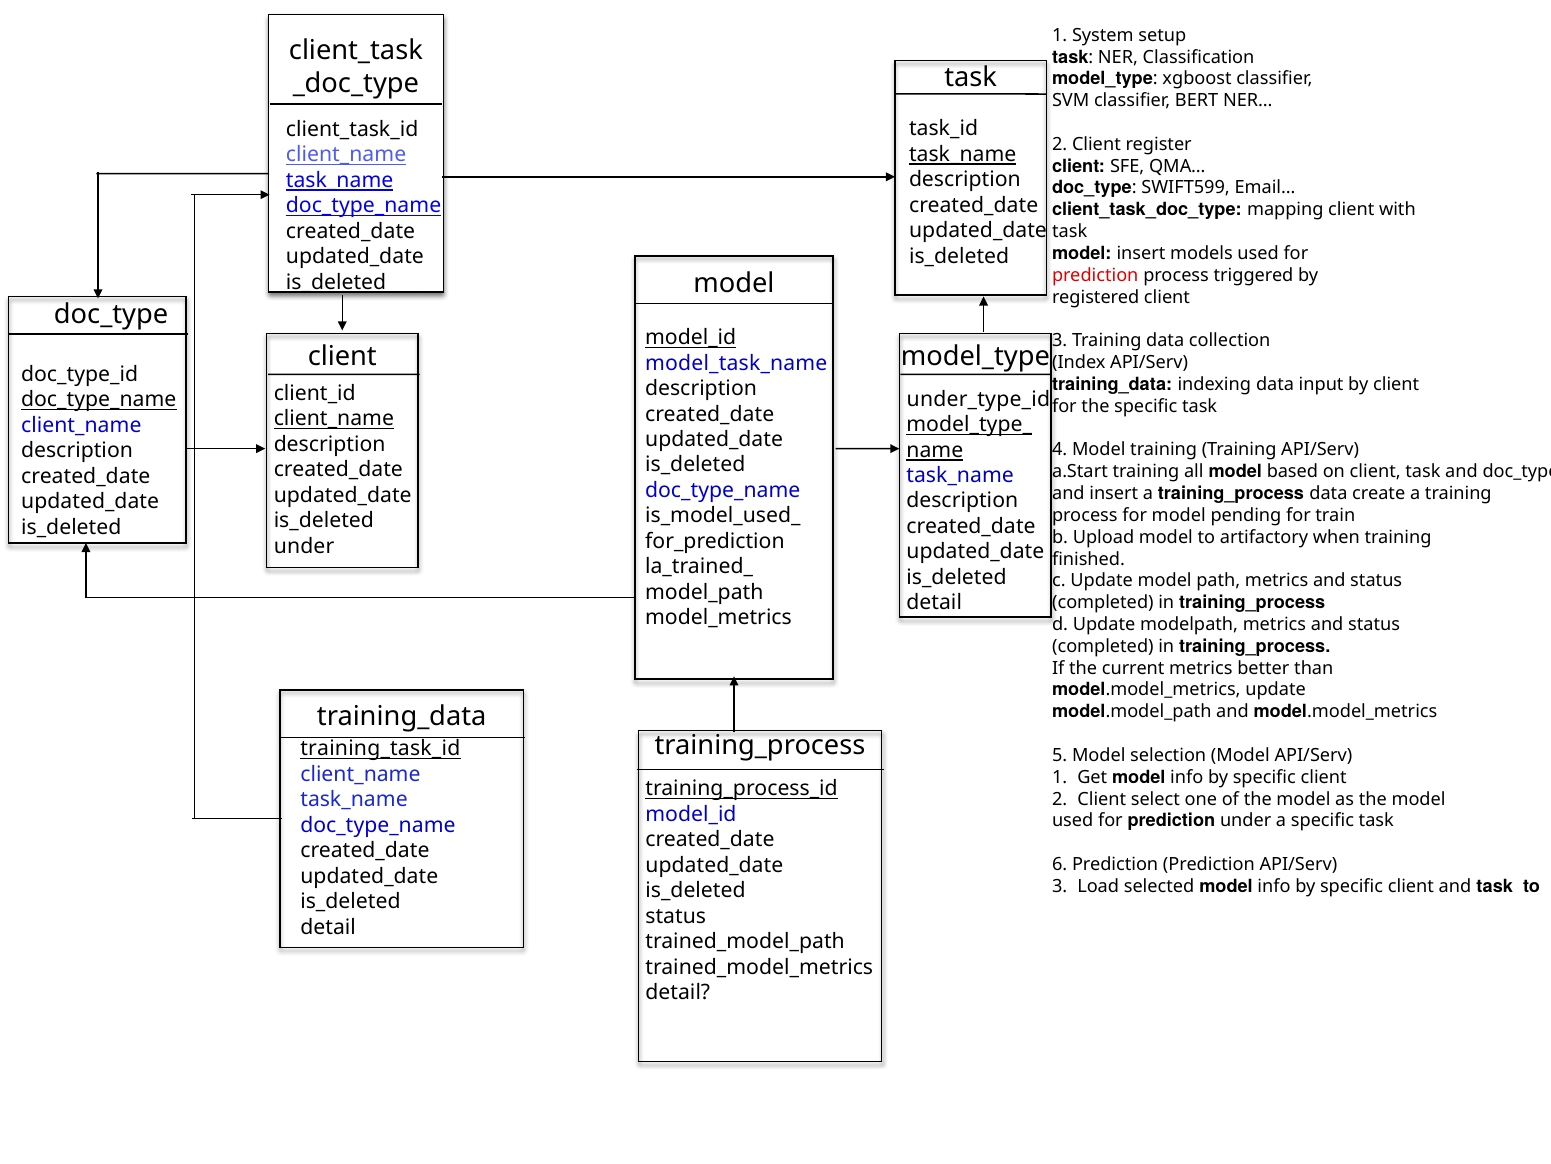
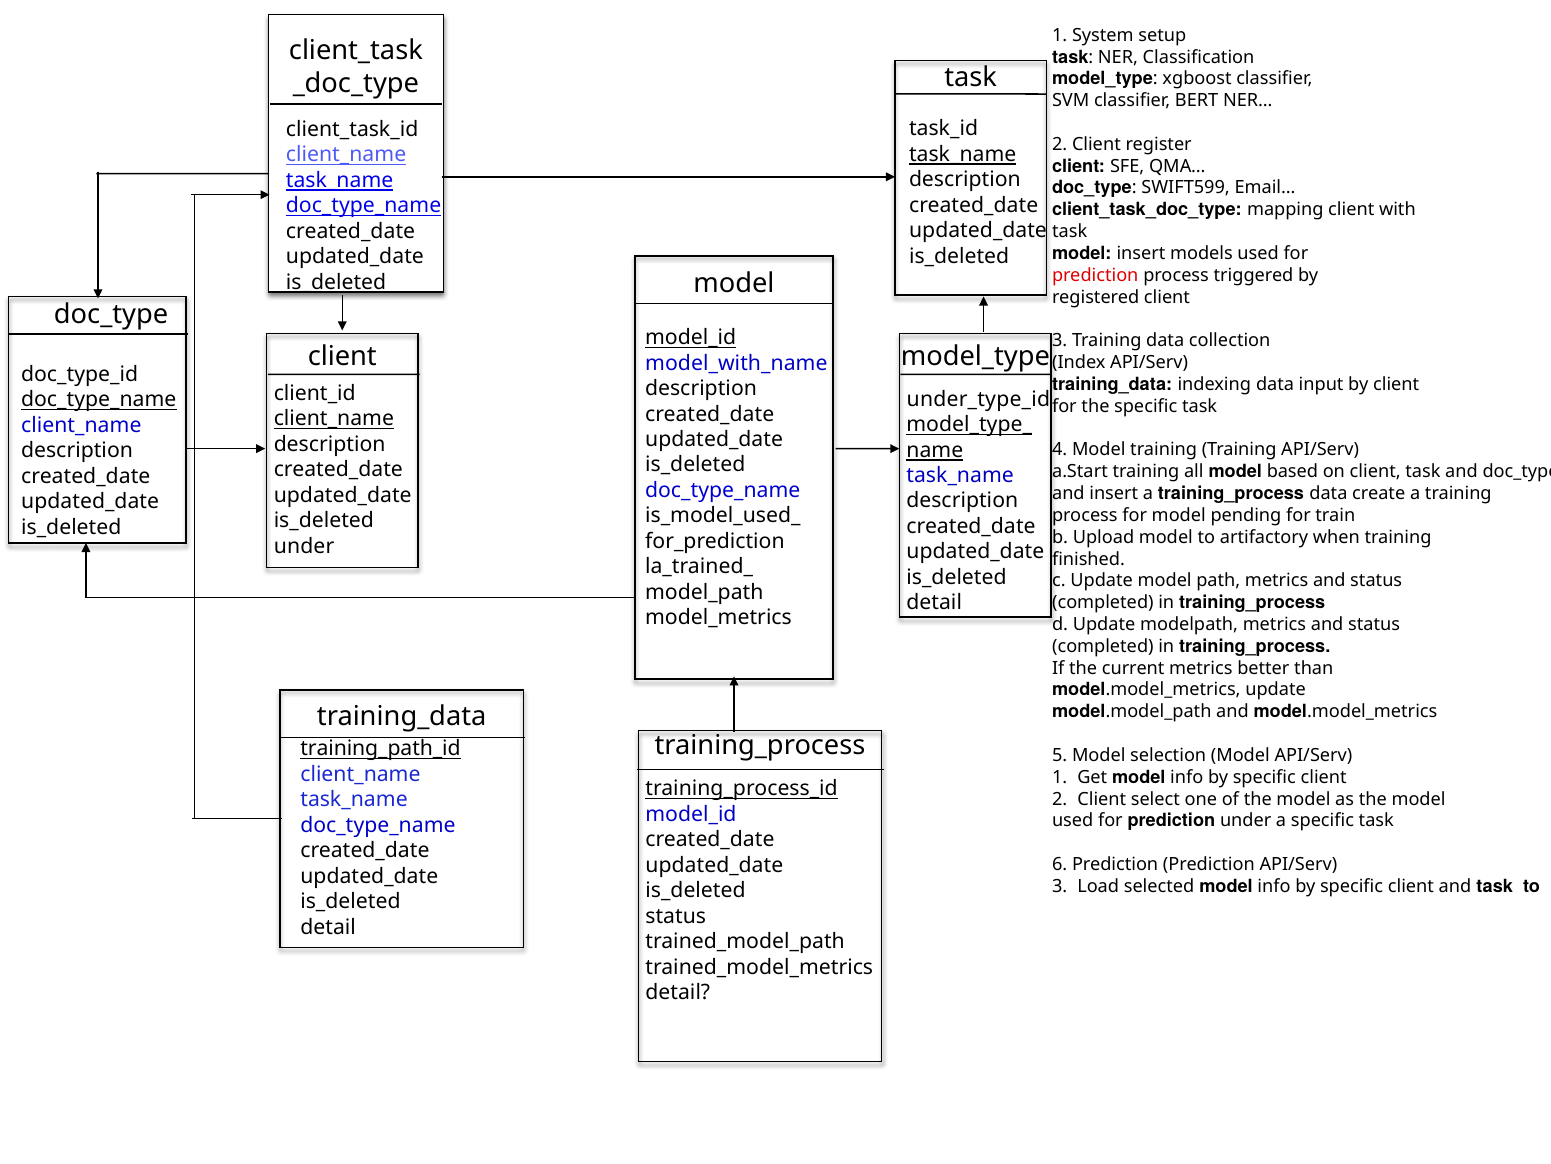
model_task_name: model_task_name -> model_with_name
training_task_id: training_task_id -> training_path_id
